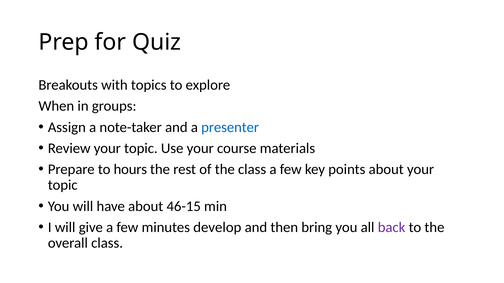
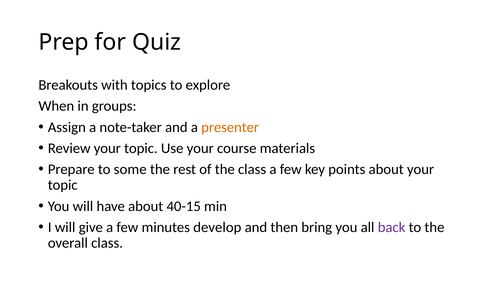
presenter colour: blue -> orange
hours: hours -> some
46-15: 46-15 -> 40-15
